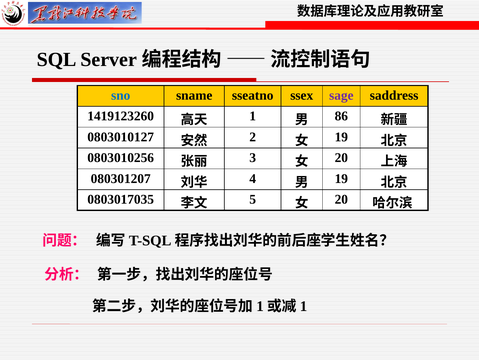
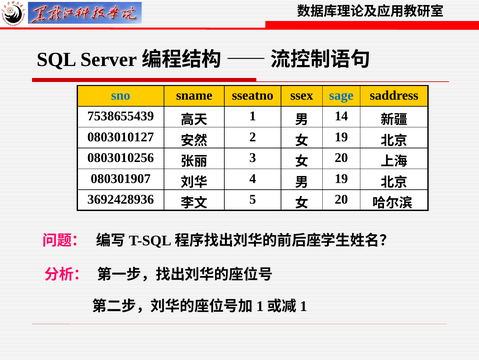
sage colour: purple -> blue
1419123260: 1419123260 -> 7538655439
86: 86 -> 14
080301207: 080301207 -> 080301907
0803017035: 0803017035 -> 3692428936
